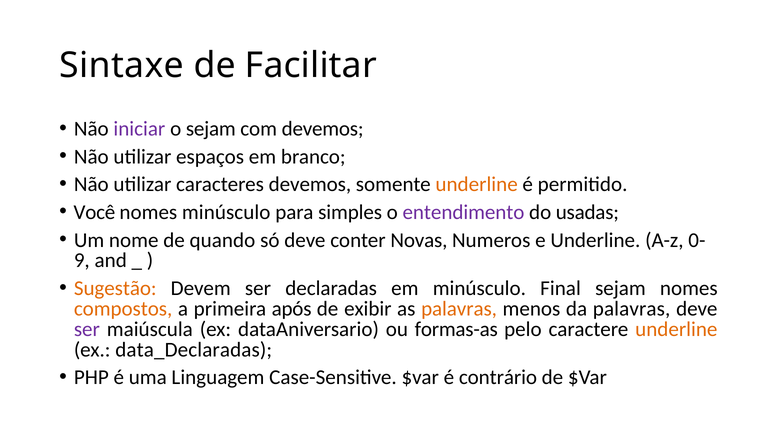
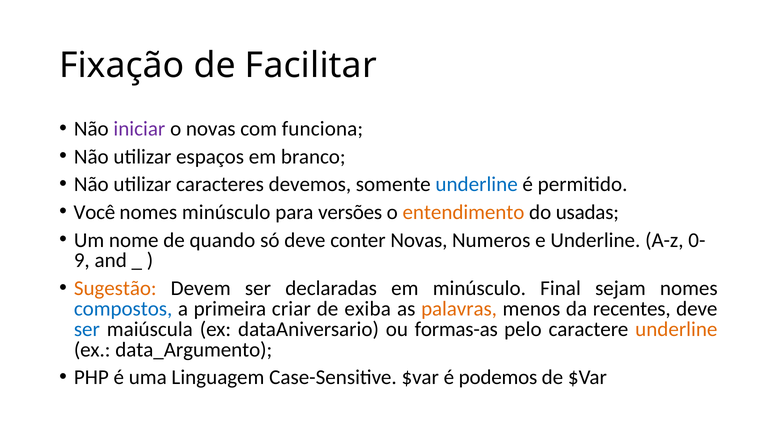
Sintaxe: Sintaxe -> Fixação
o sejam: sejam -> novas
com devemos: devemos -> funciona
underline at (477, 184) colour: orange -> blue
simples: simples -> versões
entendimento colour: purple -> orange
compostos colour: orange -> blue
após: após -> criar
exibir: exibir -> exiba
da palavras: palavras -> recentes
ser at (87, 329) colour: purple -> blue
data_Declaradas: data_Declaradas -> data_Argumento
contrário: contrário -> podemos
